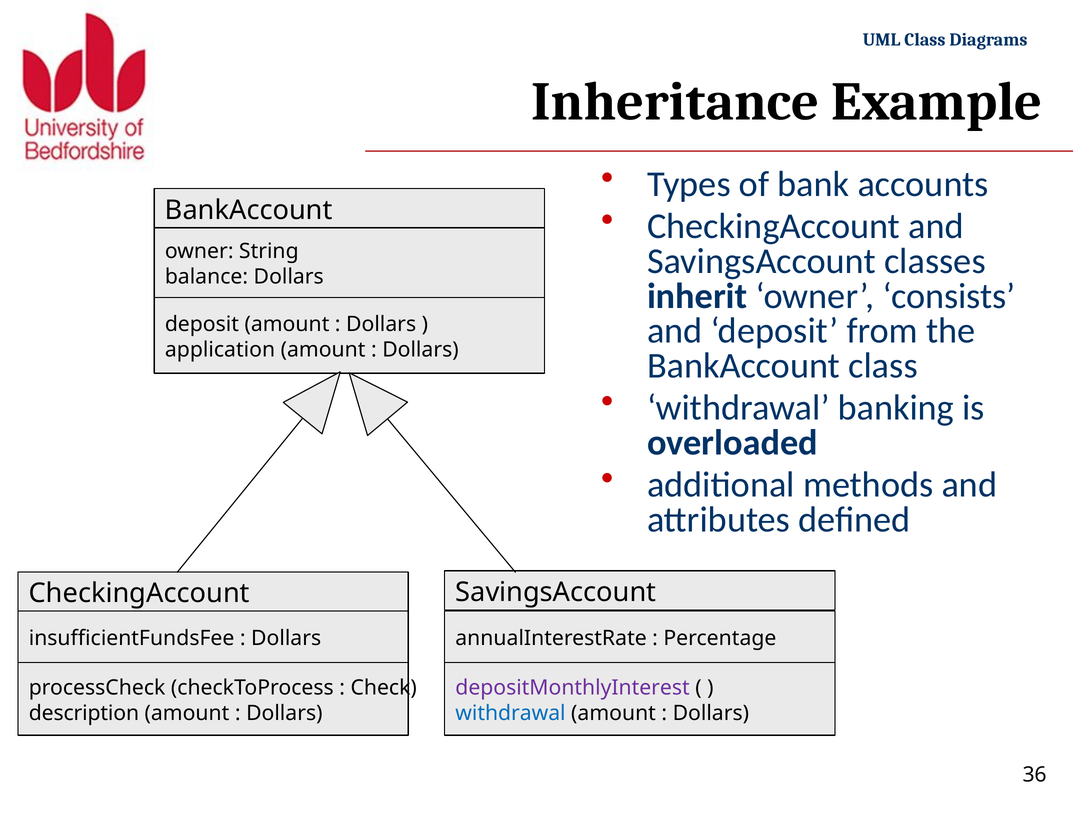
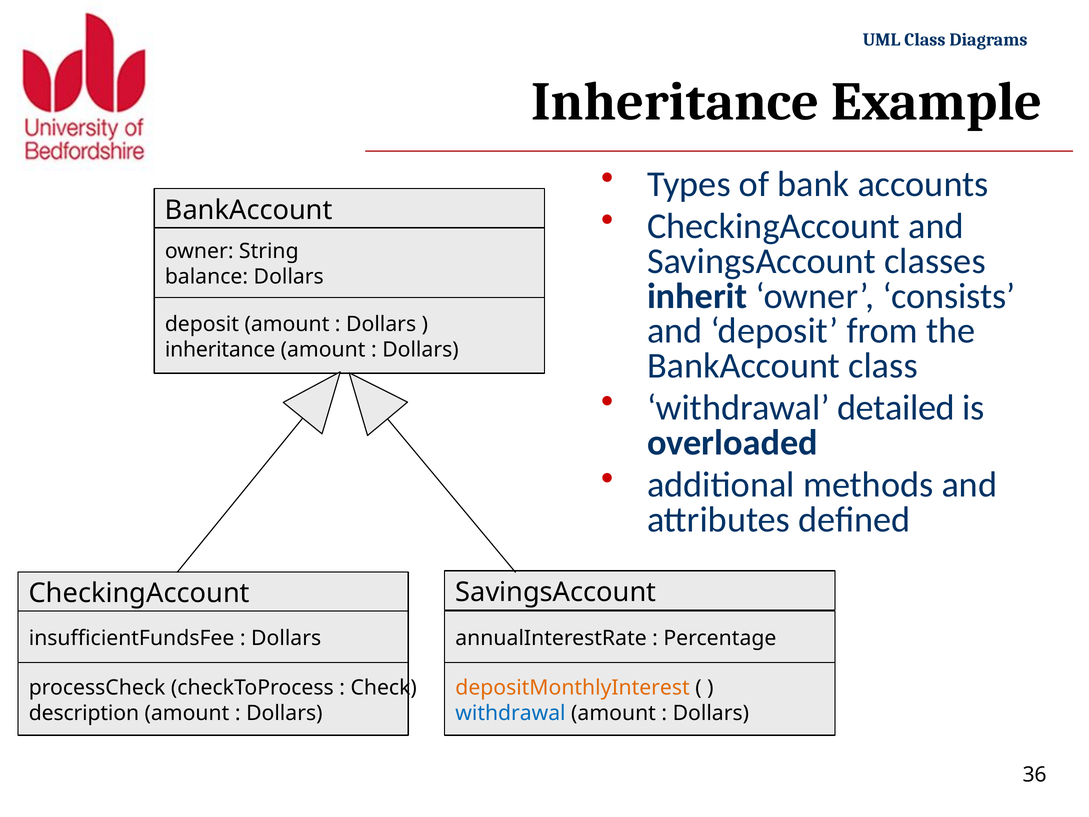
application at (220, 350): application -> inheritance
banking: banking -> detailed
depositMonthlyInterest colour: purple -> orange
